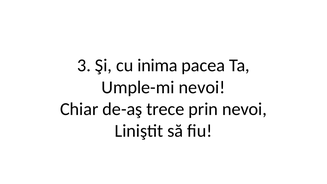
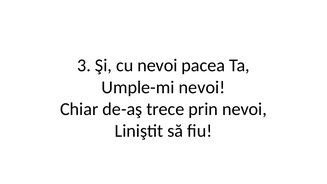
cu inima: inima -> nevoi
